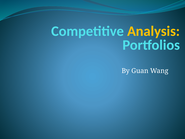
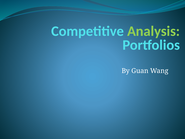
Analysis colour: yellow -> light green
